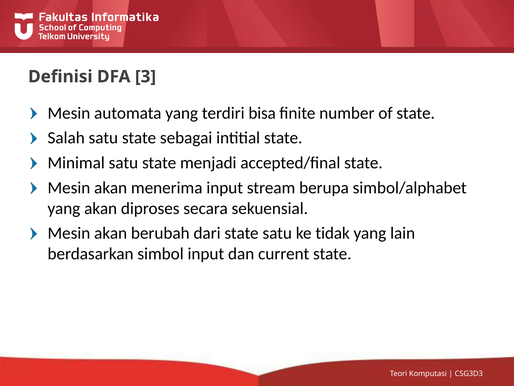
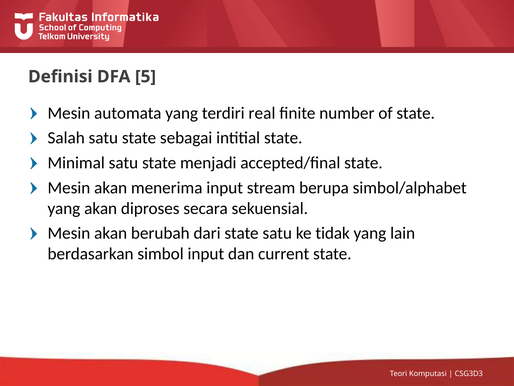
3: 3 -> 5
bisa: bisa -> real
